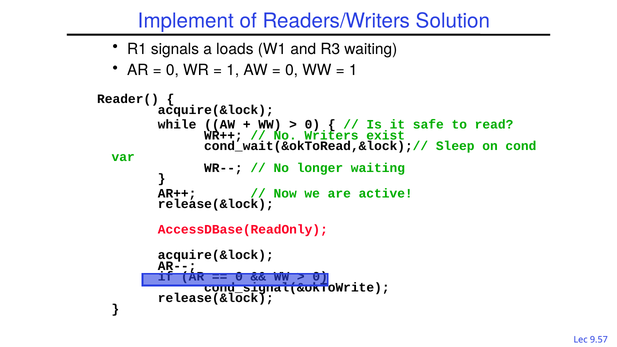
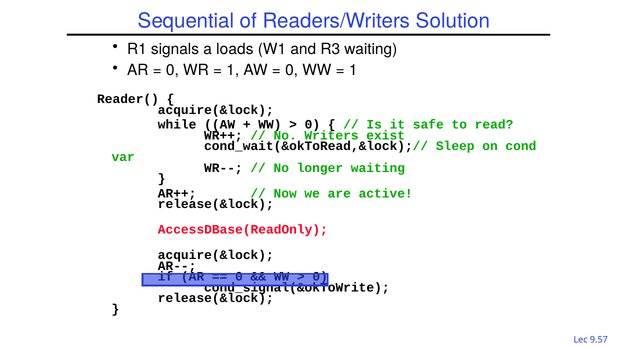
Implement: Implement -> Sequential
